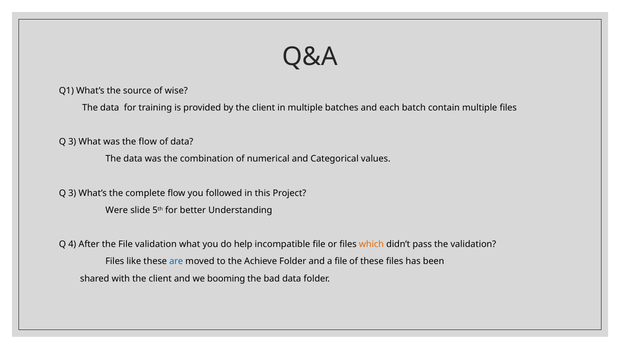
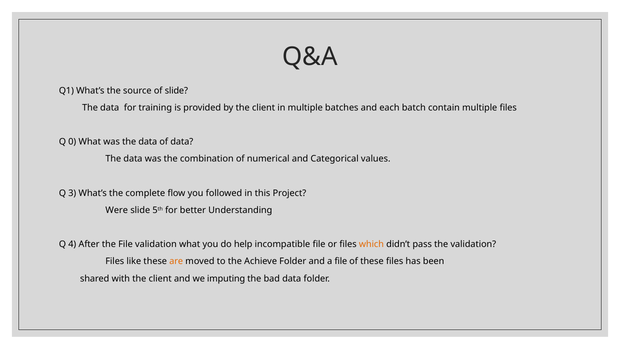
of wise: wise -> slide
3 at (72, 142): 3 -> 0
was the flow: flow -> data
are colour: blue -> orange
booming: booming -> imputing
